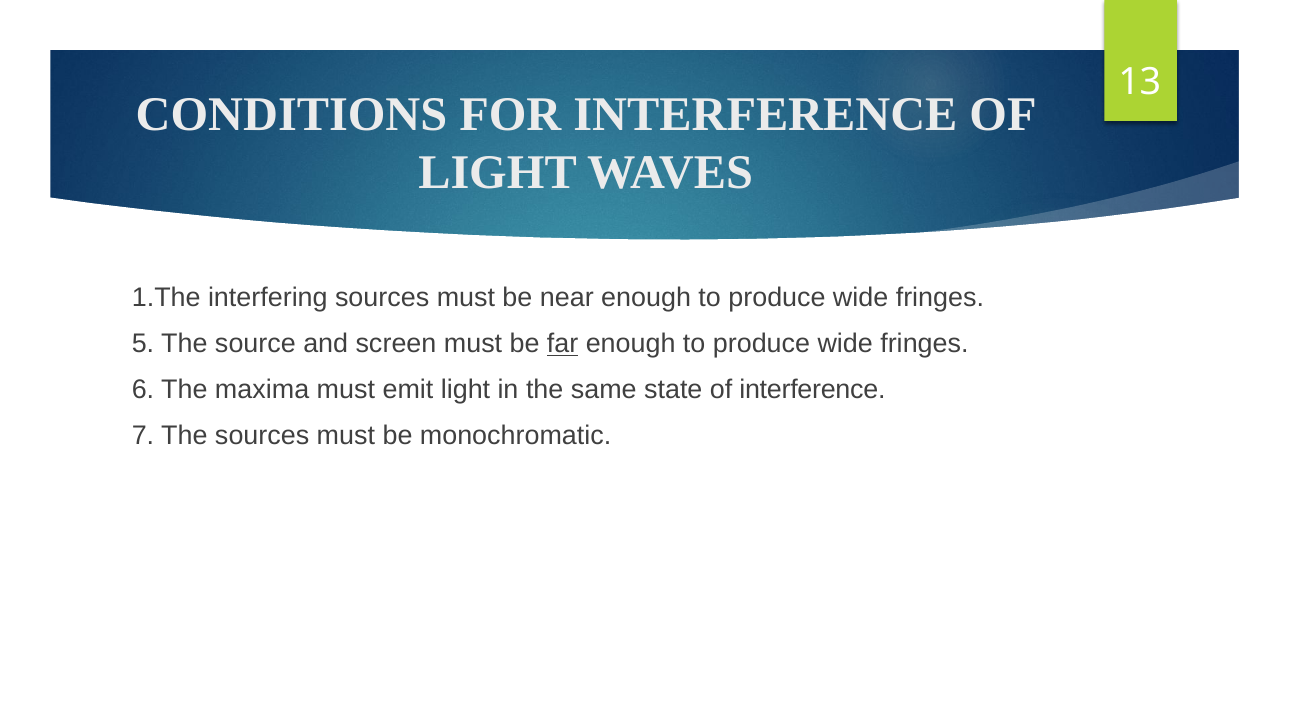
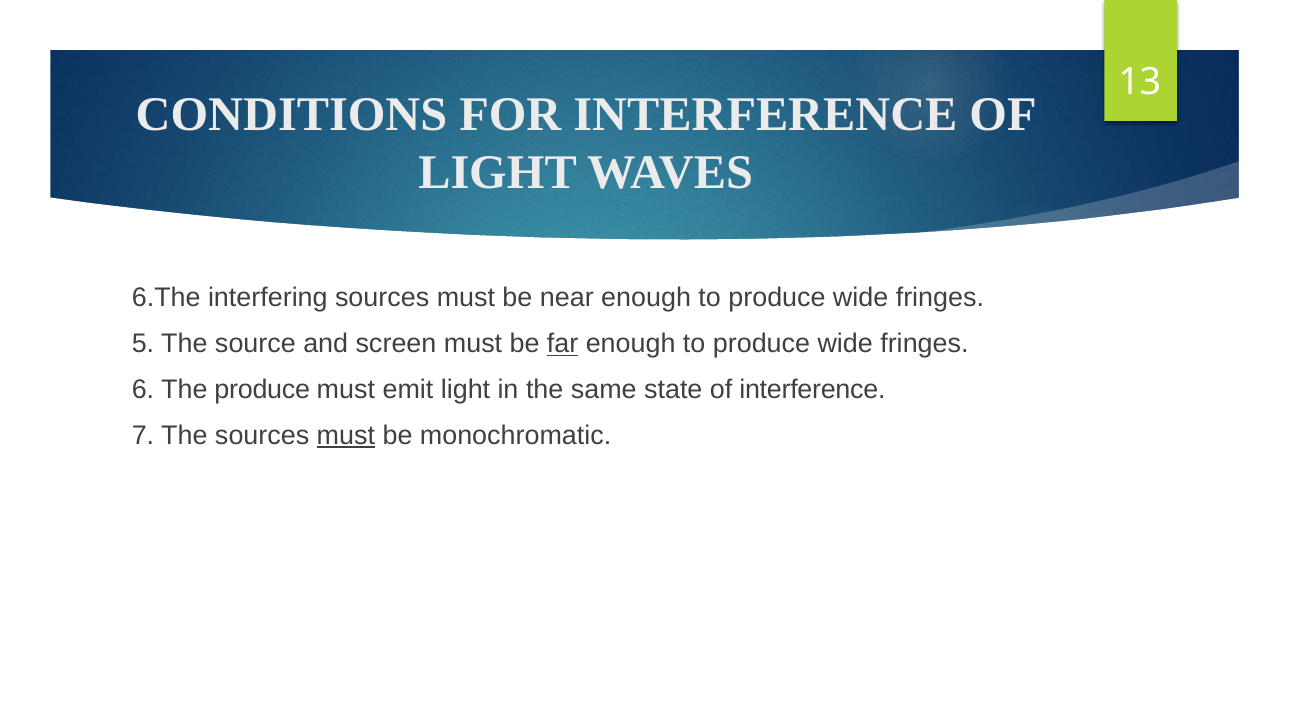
1.The: 1.The -> 6.The
The maxima: maxima -> produce
must at (346, 436) underline: none -> present
